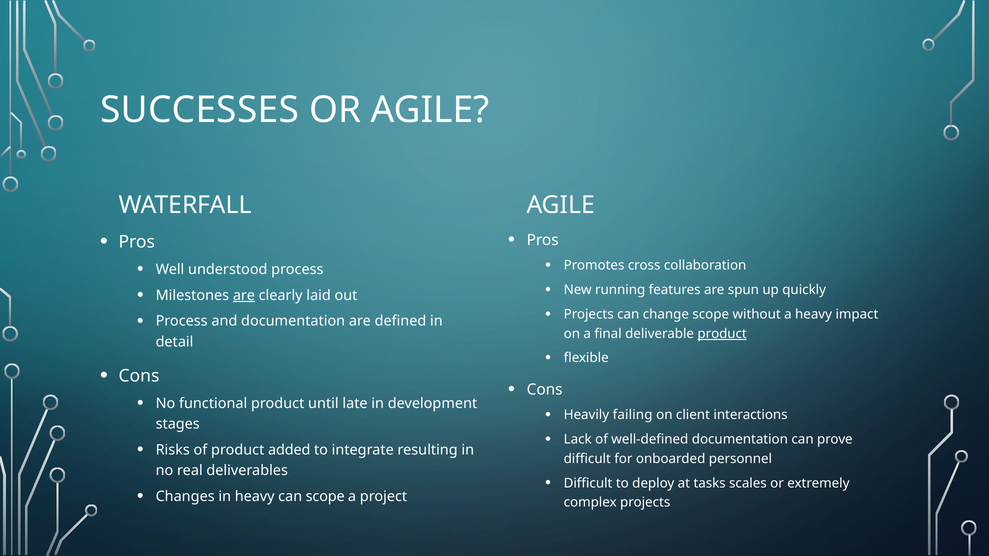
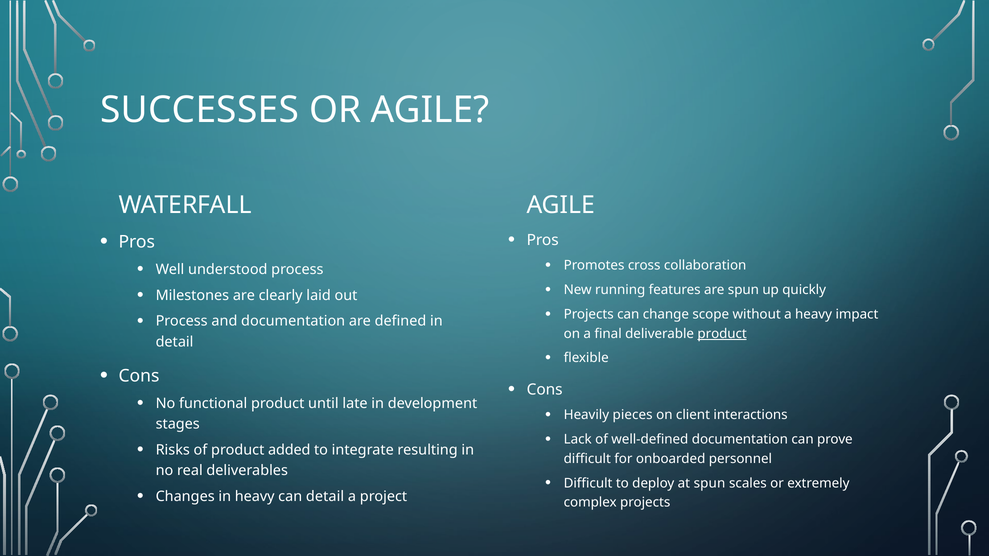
are at (244, 295) underline: present -> none
failing: failing -> pieces
at tasks: tasks -> spun
can scope: scope -> detail
